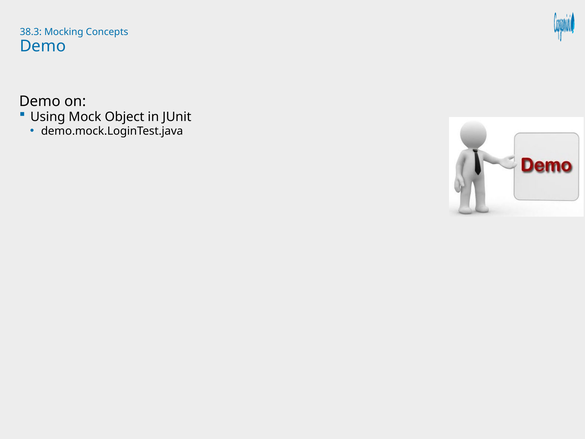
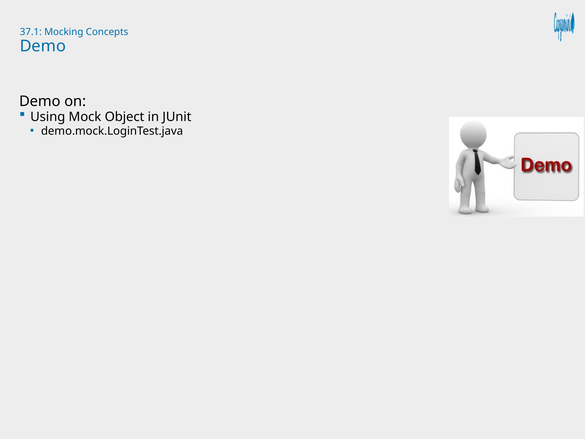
38.3: 38.3 -> 37.1
